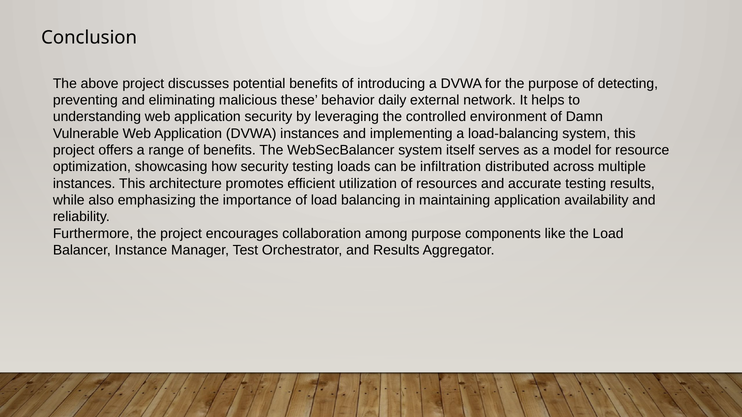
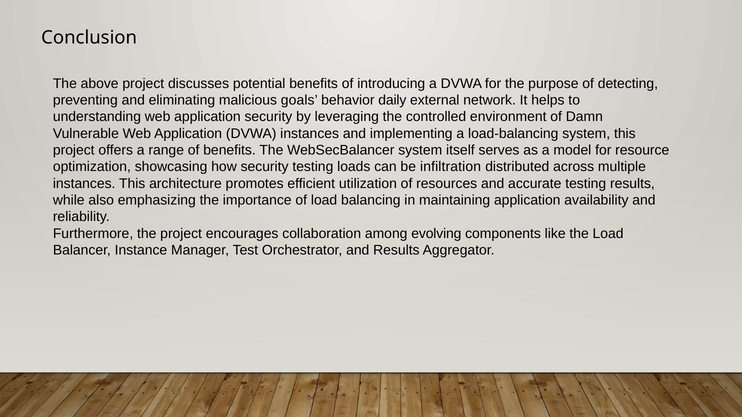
these: these -> goals
among purpose: purpose -> evolving
